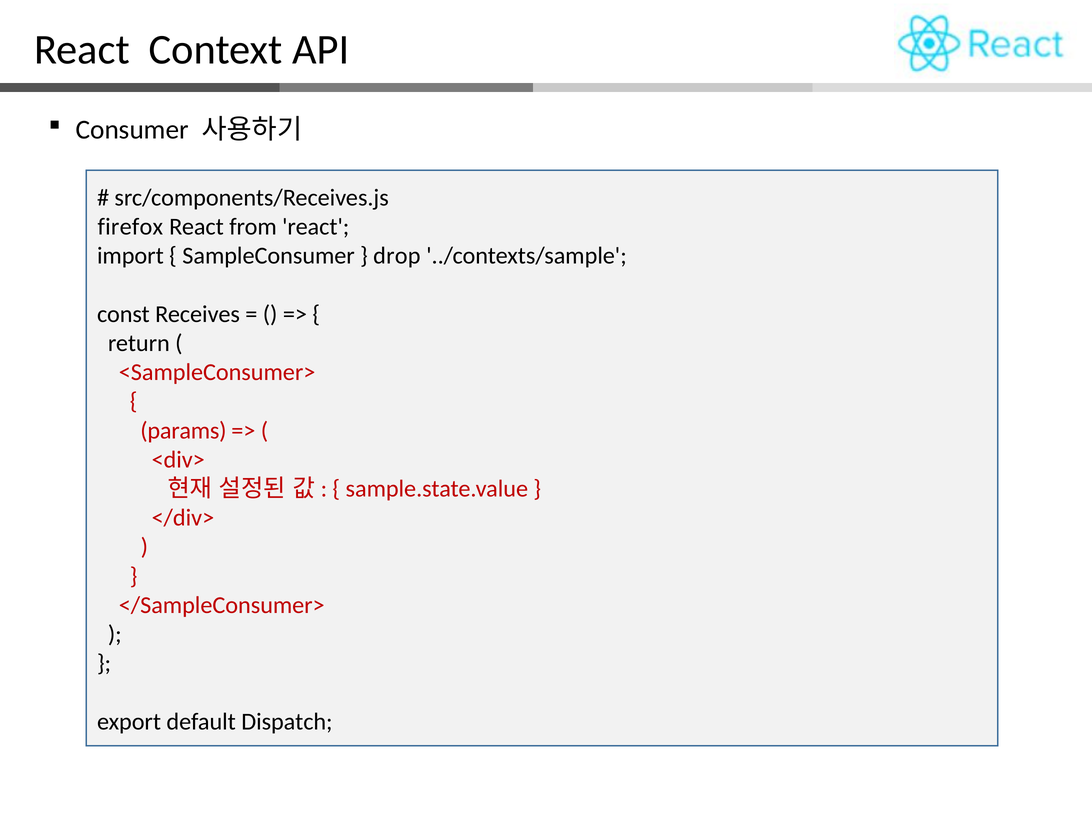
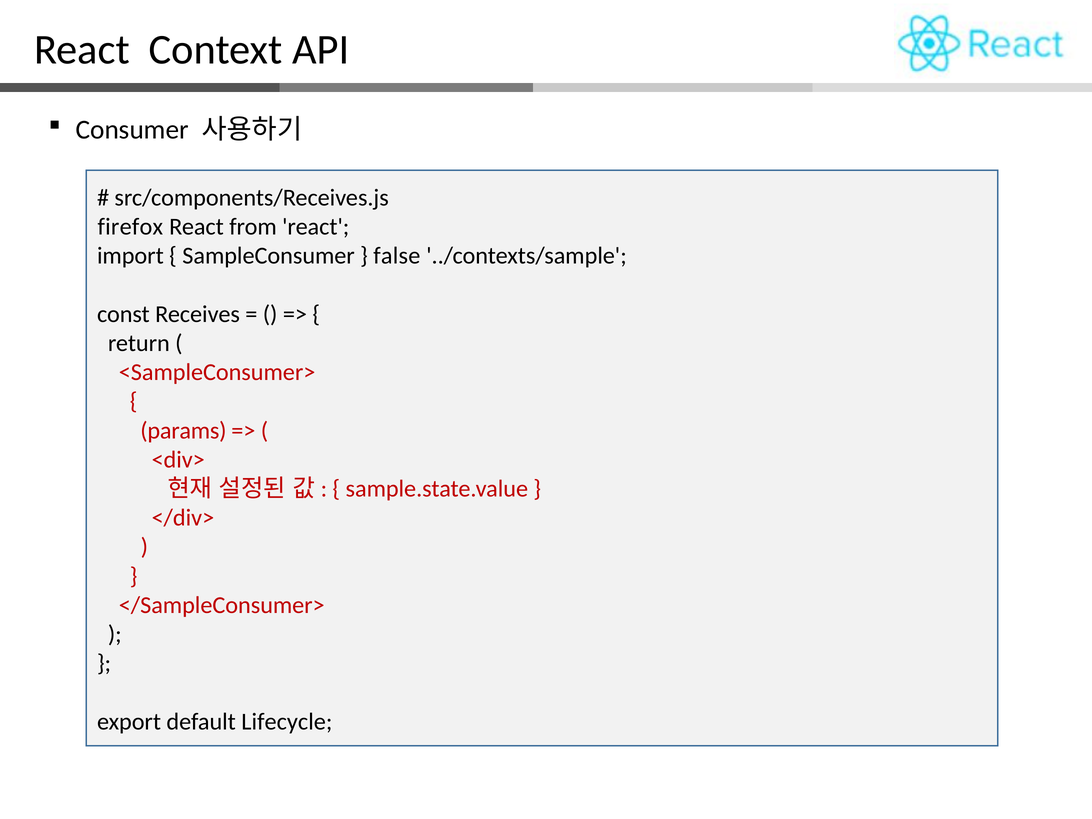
drop: drop -> false
Dispatch: Dispatch -> Lifecycle
